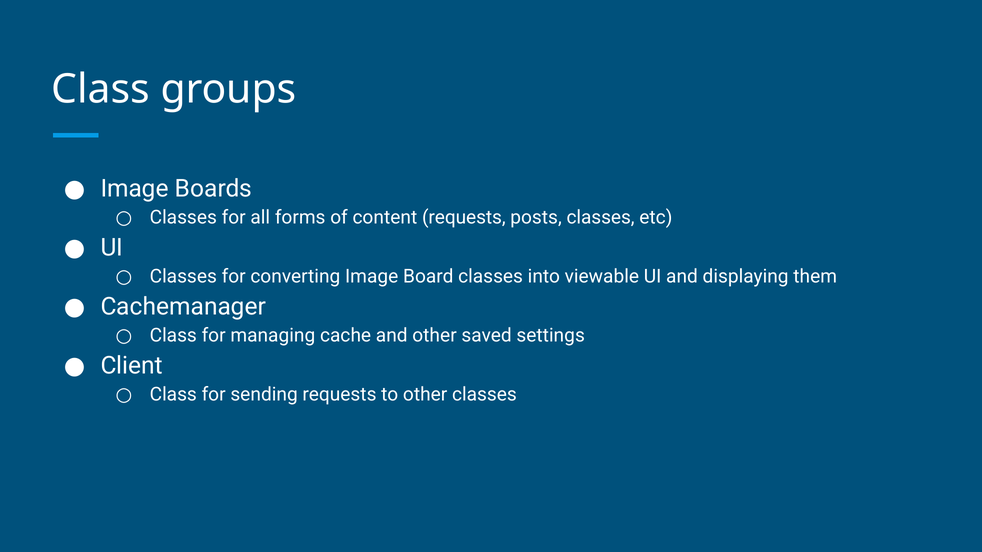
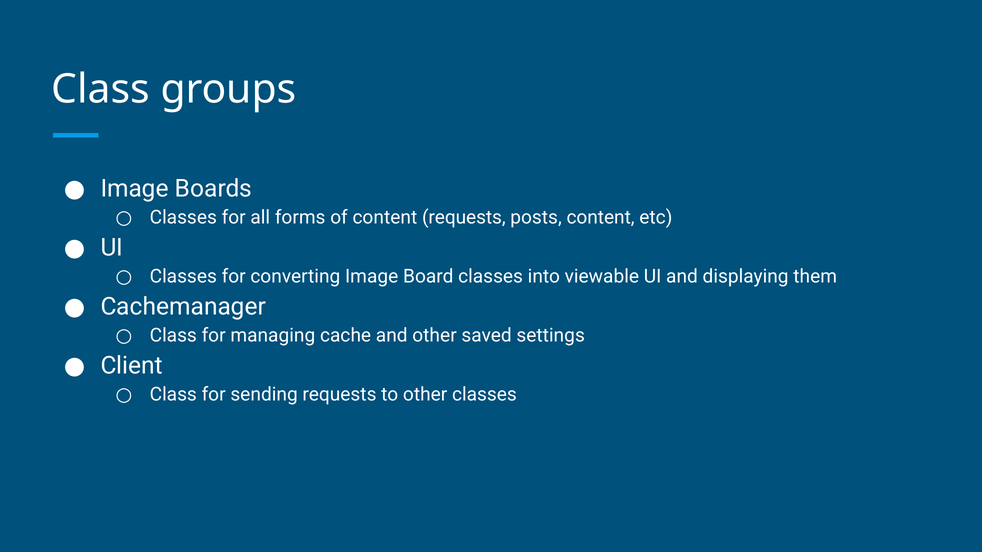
posts classes: classes -> content
